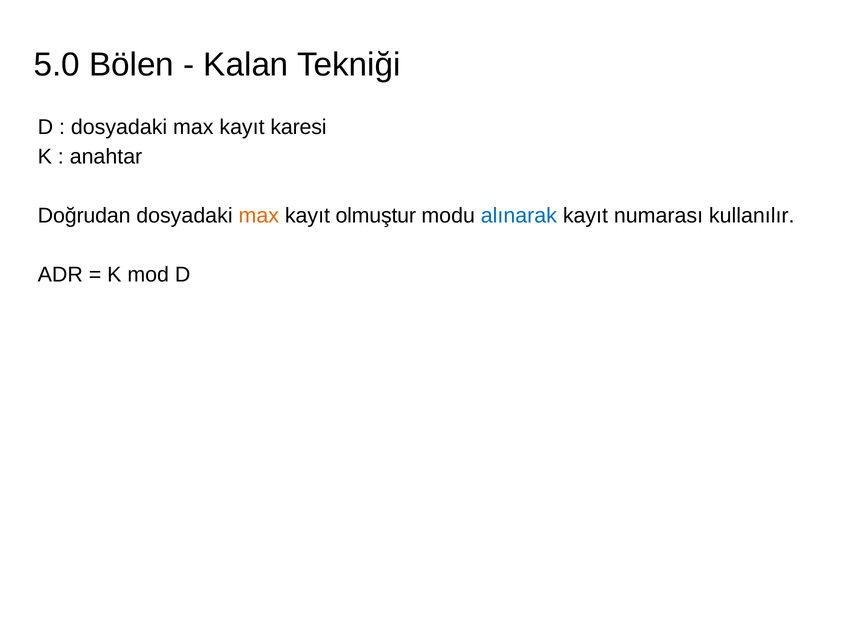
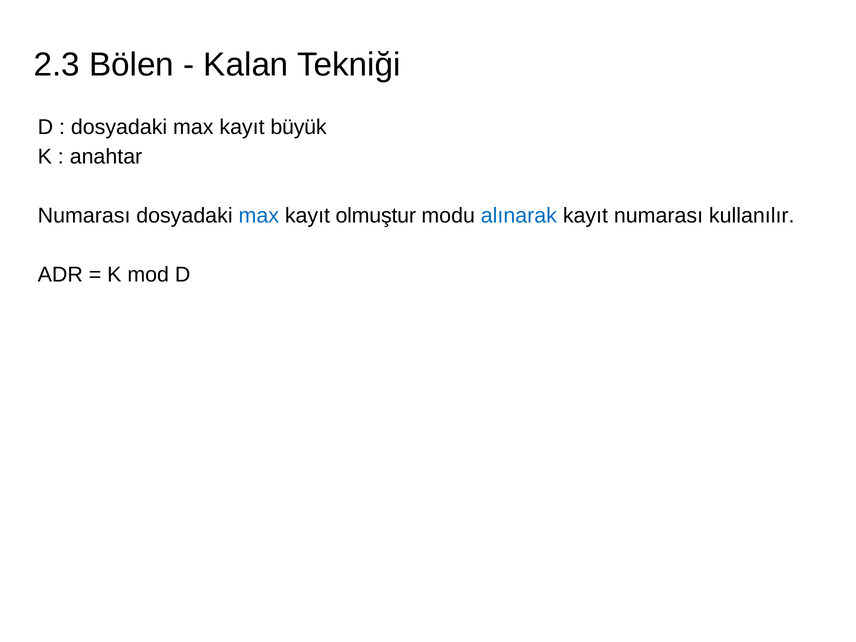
5.0: 5.0 -> 2.3
karesi: karesi -> büyük
Doğrudan at (84, 216): Doğrudan -> Numarası
max at (259, 216) colour: orange -> blue
